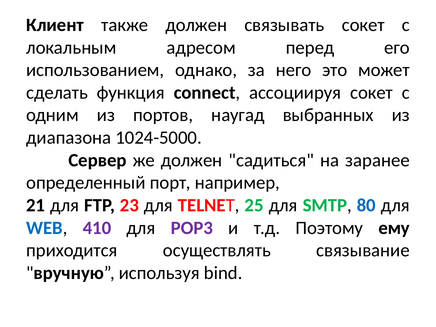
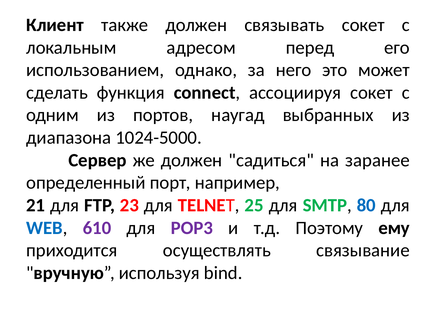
410: 410 -> 610
